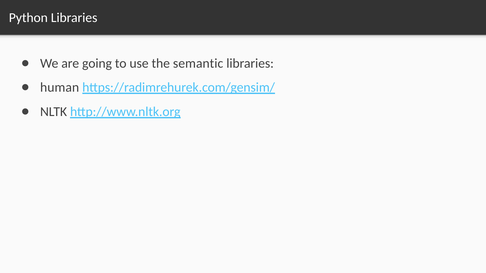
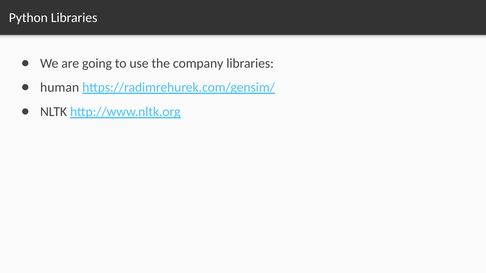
semantic: semantic -> company
